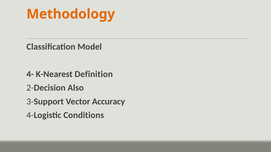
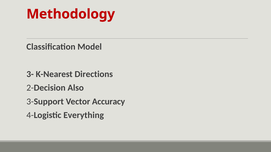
Methodology colour: orange -> red
4-: 4- -> 3-
Definition: Definition -> Directions
Conditions: Conditions -> Everything
